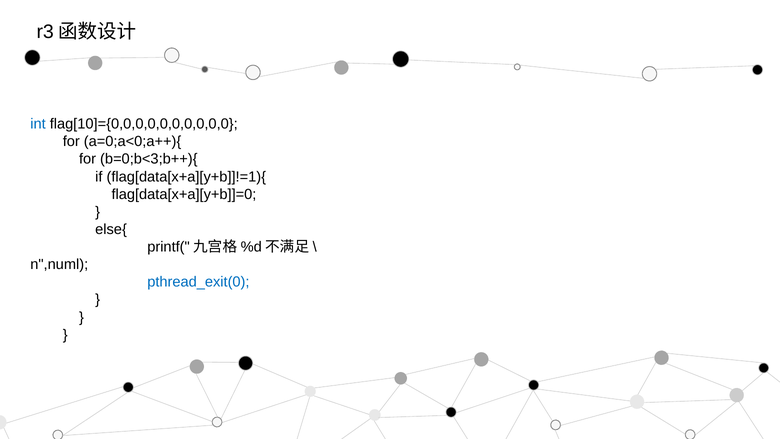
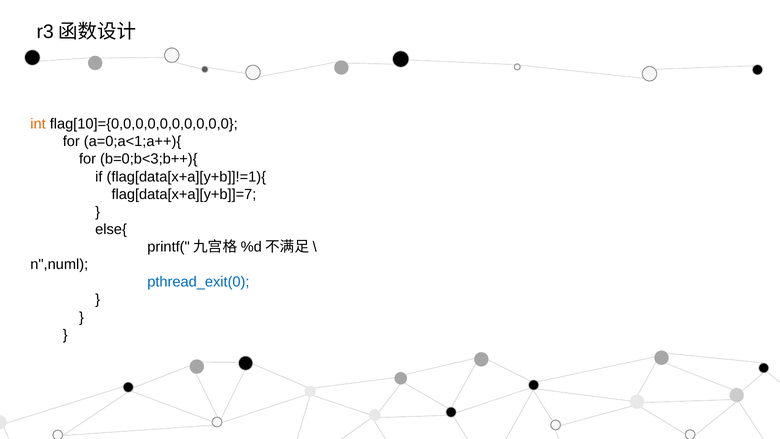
int colour: blue -> orange
a=0;a<0;a++){: a=0;a<0;a++){ -> a=0;a<1;a++){
flag[data[x+a][y+b]]=0: flag[data[x+a][y+b]]=0 -> flag[data[x+a][y+b]]=7
